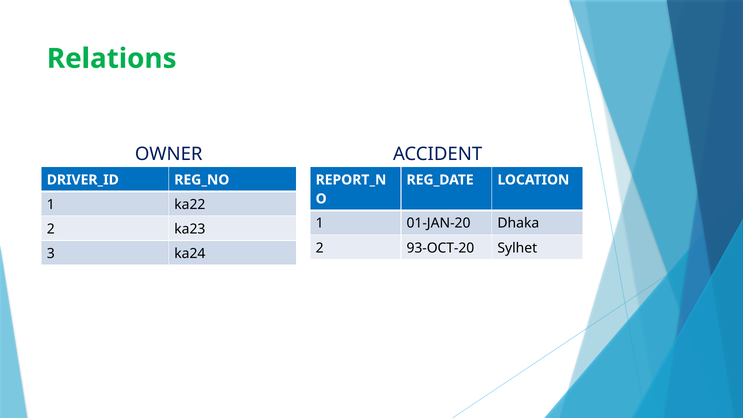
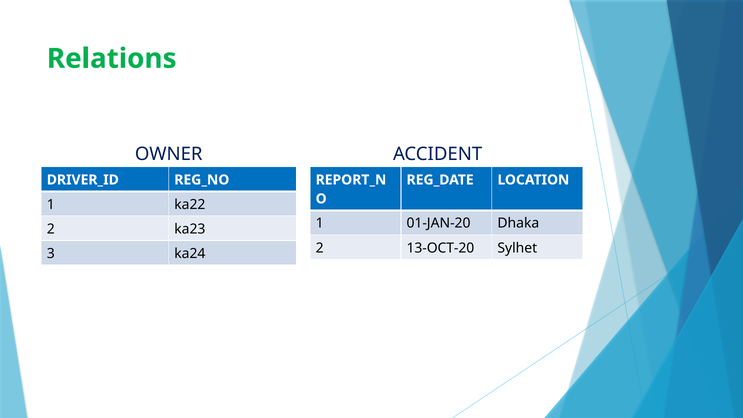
93-OCT-20: 93-OCT-20 -> 13-OCT-20
